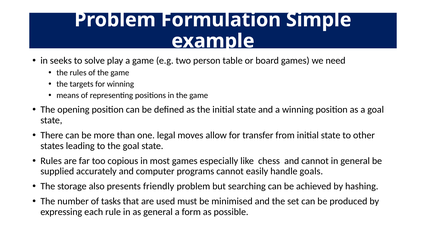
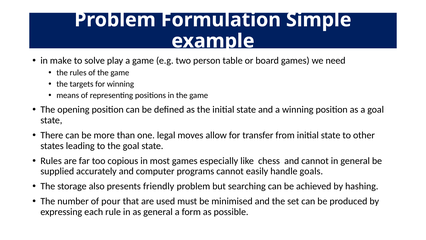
seeks: seeks -> make
tasks: tasks -> pour
